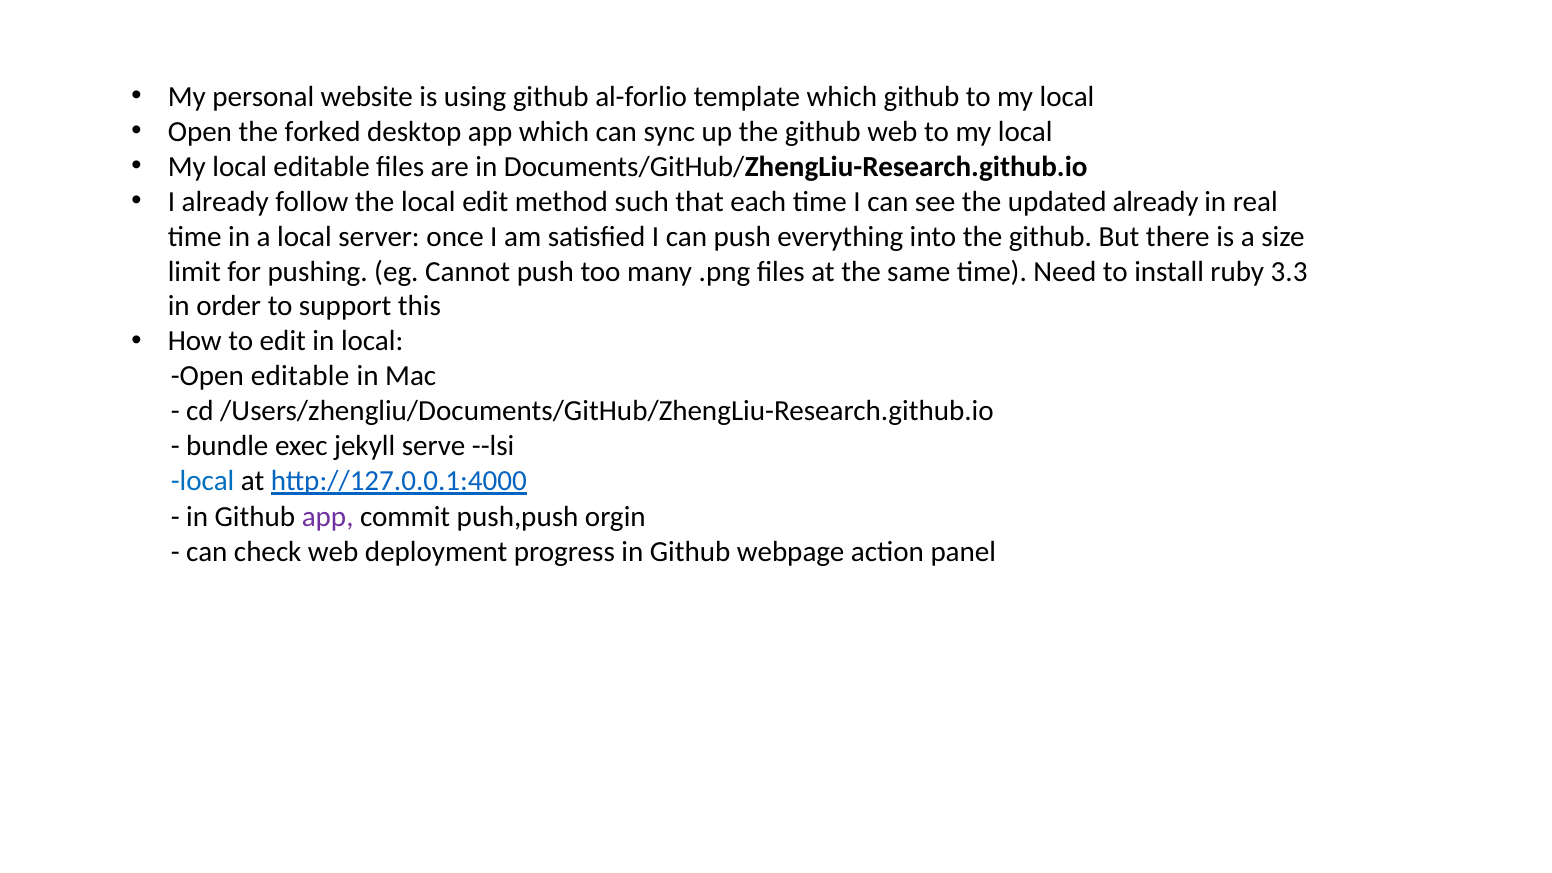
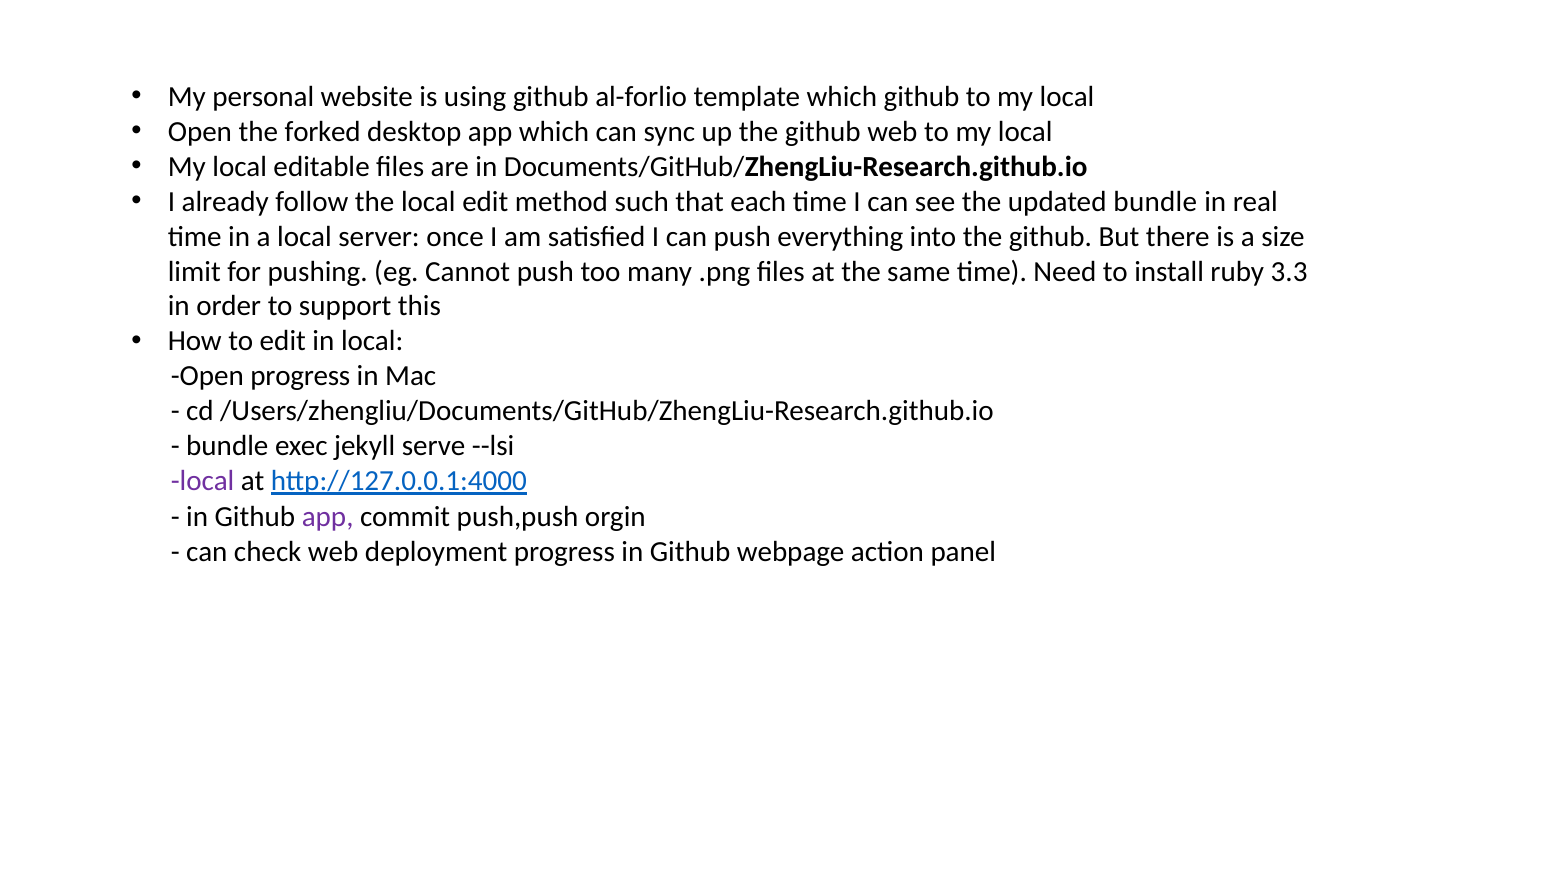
updated already: already -> bundle
Open editable: editable -> progress
local at (203, 481) colour: blue -> purple
